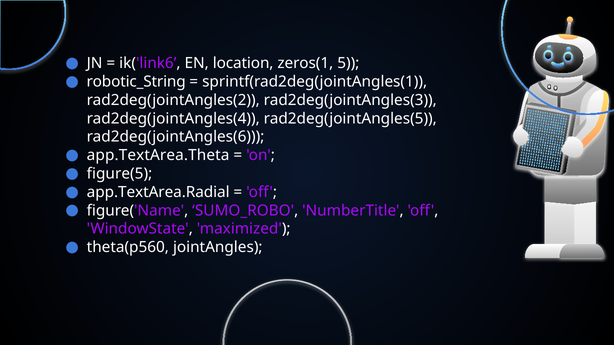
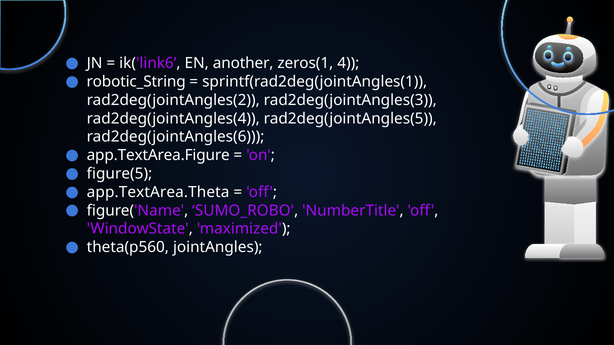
location: location -> another
5: 5 -> 4
app.TextArea.Theta: app.TextArea.Theta -> app.TextArea.Figure
app.TextArea.Radial: app.TextArea.Radial -> app.TextArea.Theta
